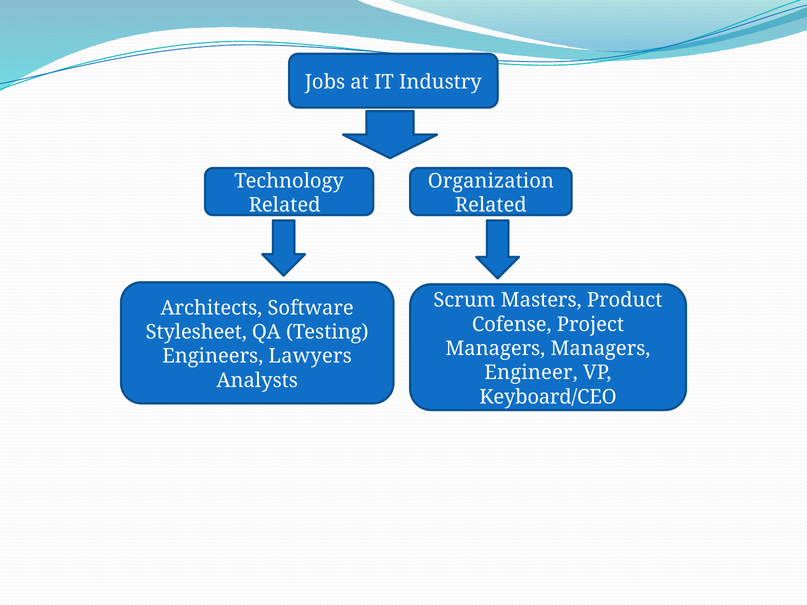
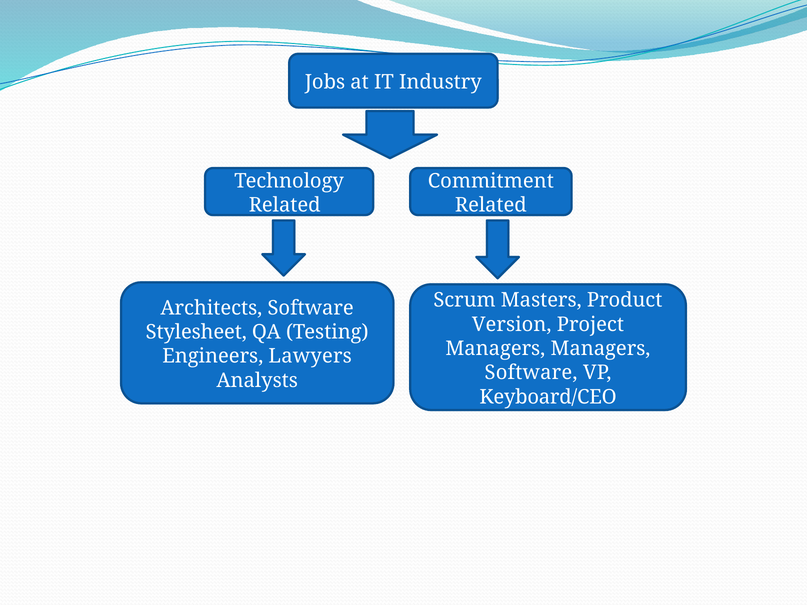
Organization: Organization -> Commitment
Cofense: Cofense -> Version
Engineer at (531, 373): Engineer -> Software
